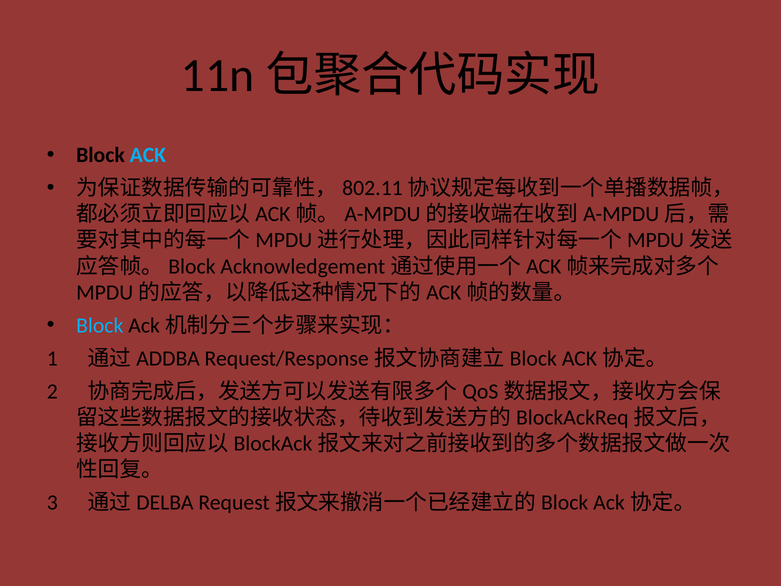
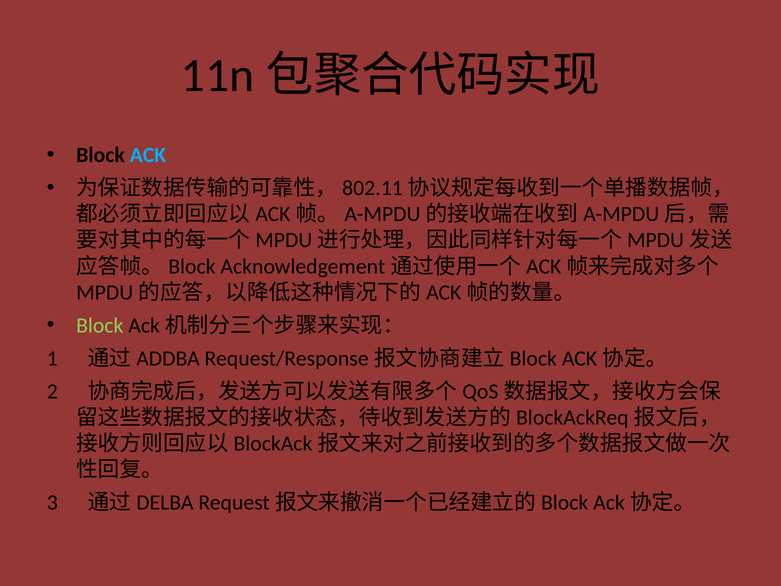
Block at (100, 325) colour: light blue -> light green
